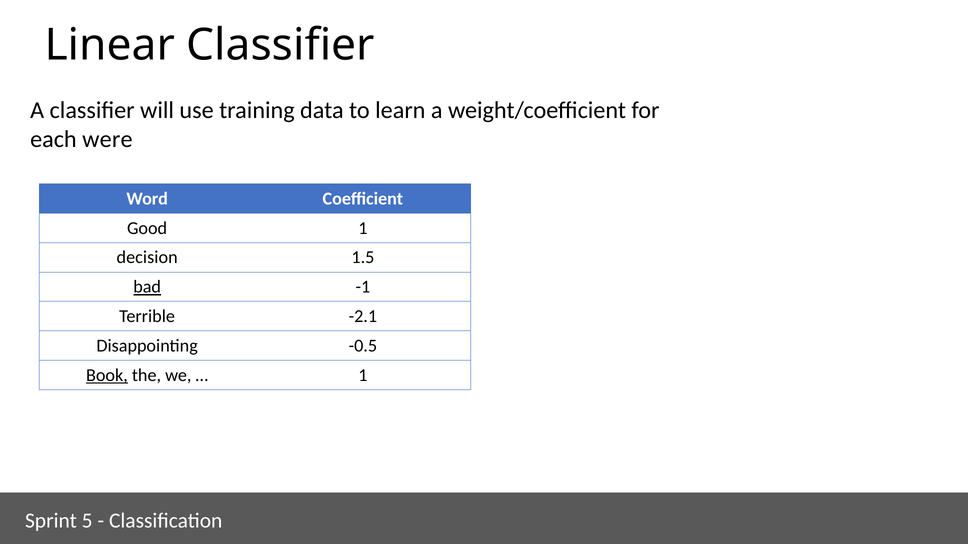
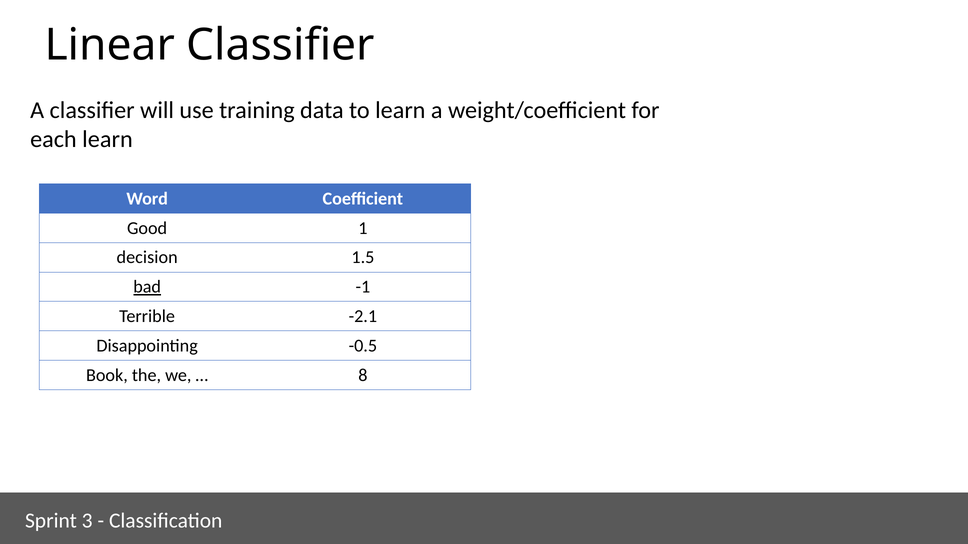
each were: were -> learn
Book underline: present -> none
1 at (363, 375): 1 -> 8
5: 5 -> 3
